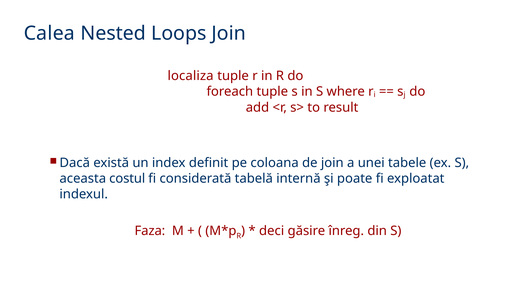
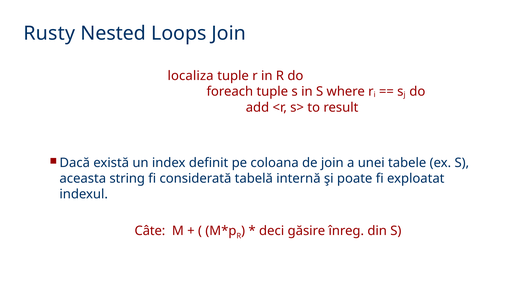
Calea: Calea -> Rusty
costul: costul -> string
Faza: Faza -> Câte
